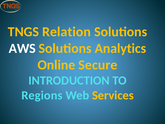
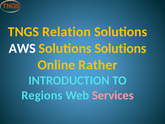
Solutions Analytics: Analytics -> Solutions
Secure: Secure -> Rather
Services colour: yellow -> pink
